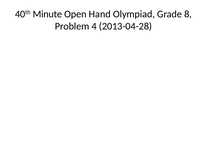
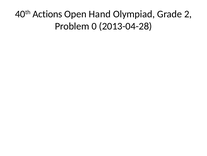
Minute: Minute -> Actions
8: 8 -> 2
4: 4 -> 0
